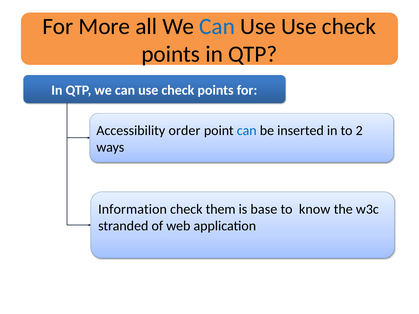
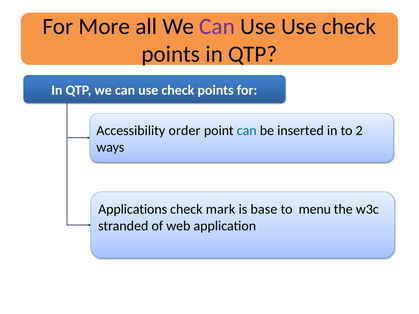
Can at (217, 26) colour: blue -> purple
Information: Information -> Applications
them: them -> mark
know: know -> menu
